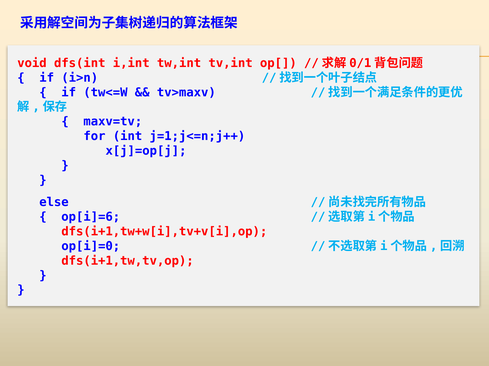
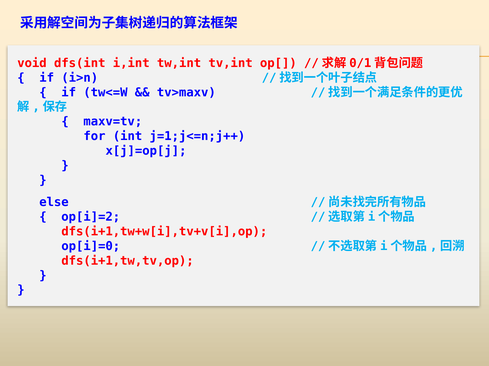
op[i]=6: op[i]=6 -> op[i]=2
